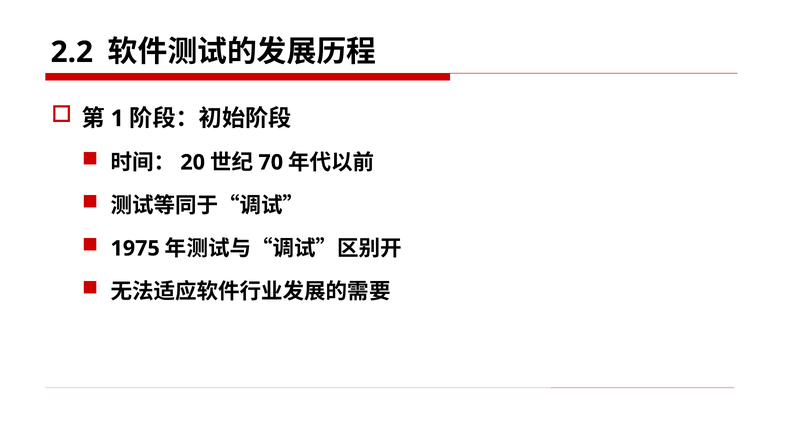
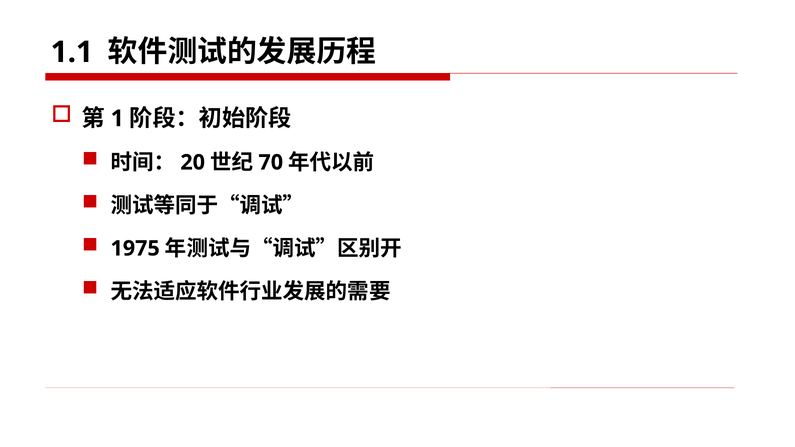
2.2: 2.2 -> 1.1
